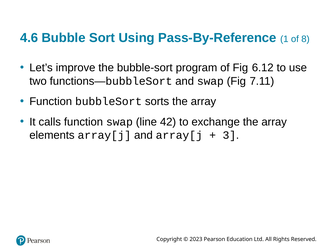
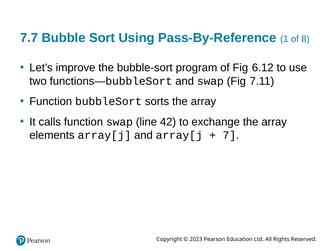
4.6: 4.6 -> 7.7
3: 3 -> 7
